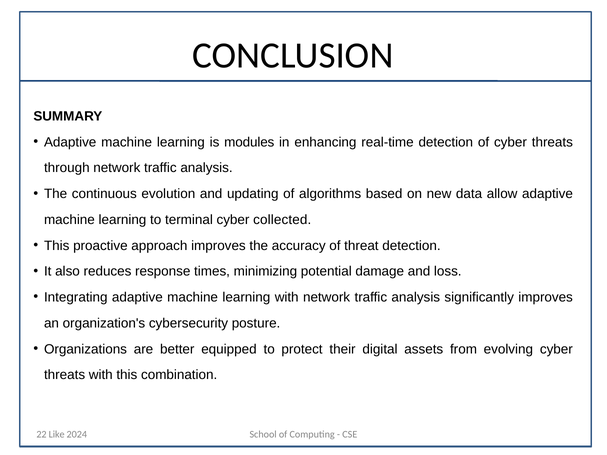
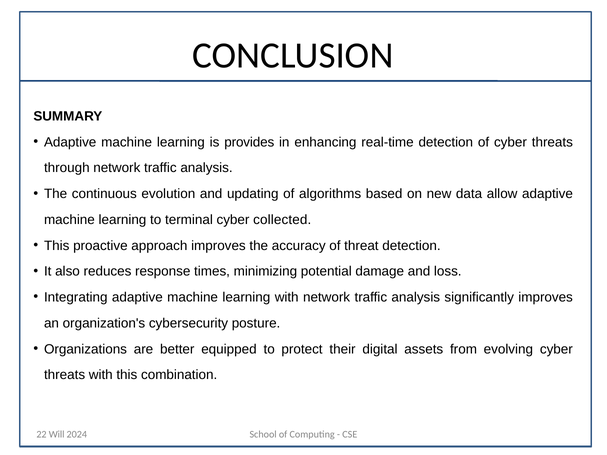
modules: modules -> provides
Like: Like -> Will
